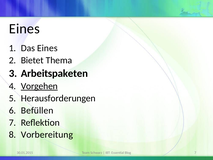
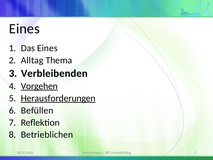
Bietet: Bietet -> Alltag
Arbeitspaketen: Arbeitspaketen -> Verbleibenden
Herausforderungen underline: none -> present
Vorbereitung: Vorbereitung -> Betrieblichen
